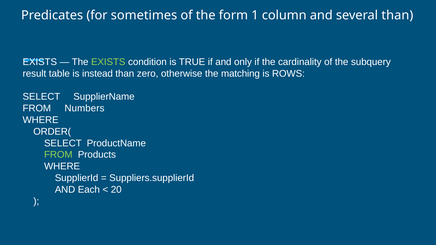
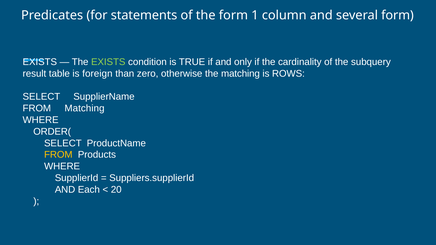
sometimes: sometimes -> statements
several than: than -> form
instead: instead -> foreign
FROM Numbers: Numbers -> Matching
FROM at (58, 155) colour: light green -> yellow
